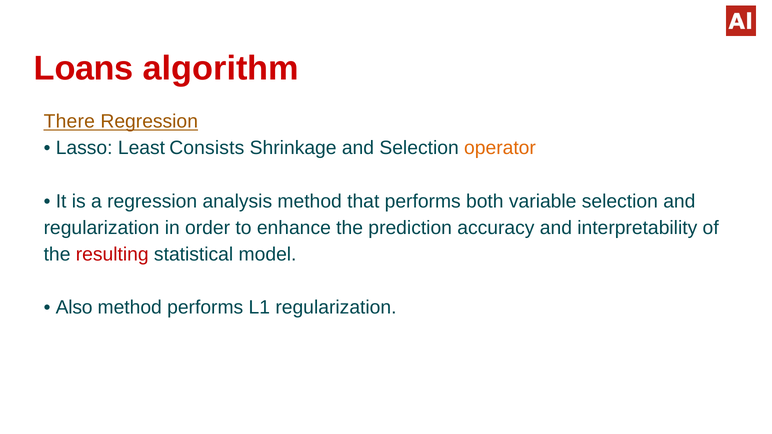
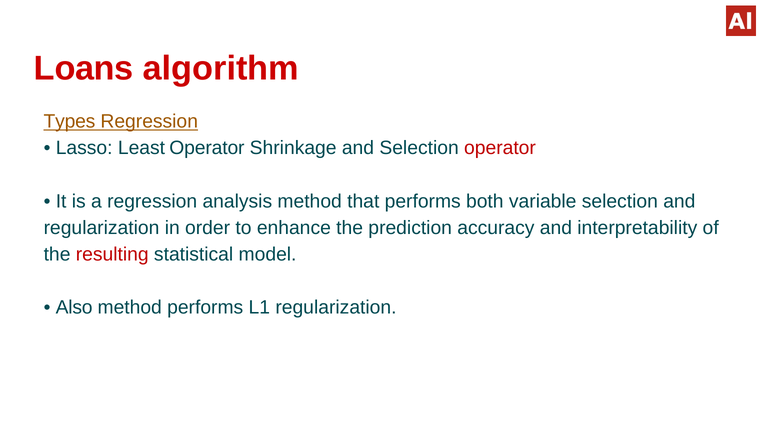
There: There -> Types
Least Consists: Consists -> Operator
operator at (500, 148) colour: orange -> red
